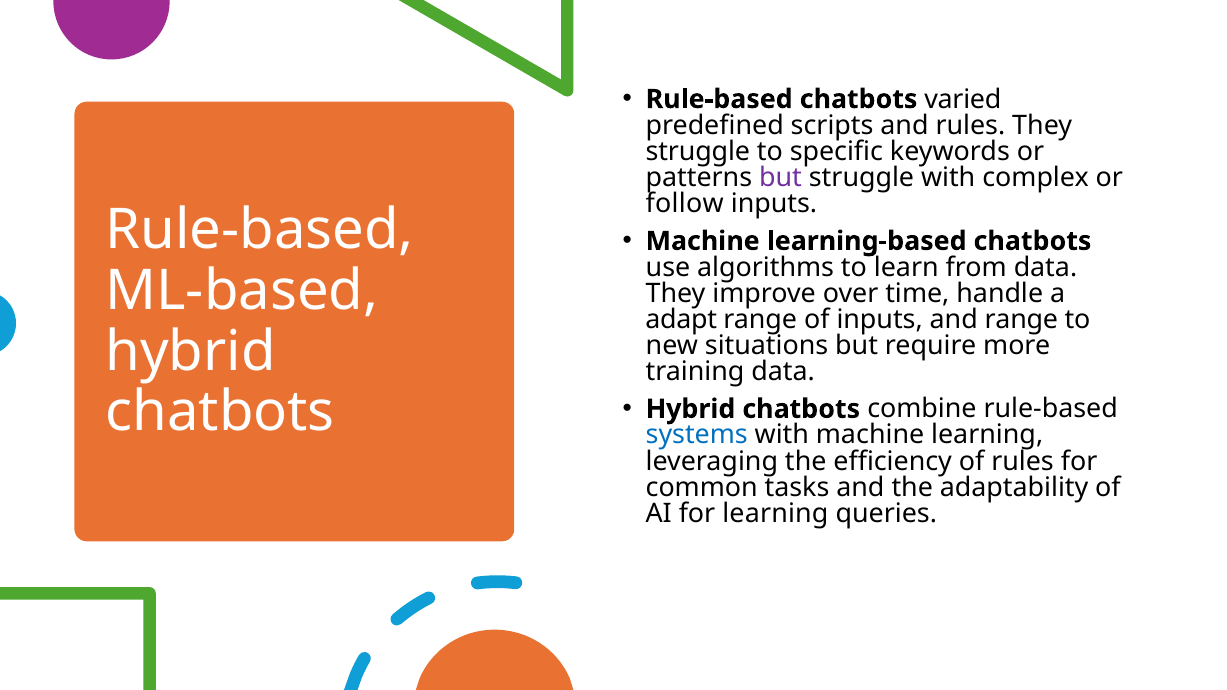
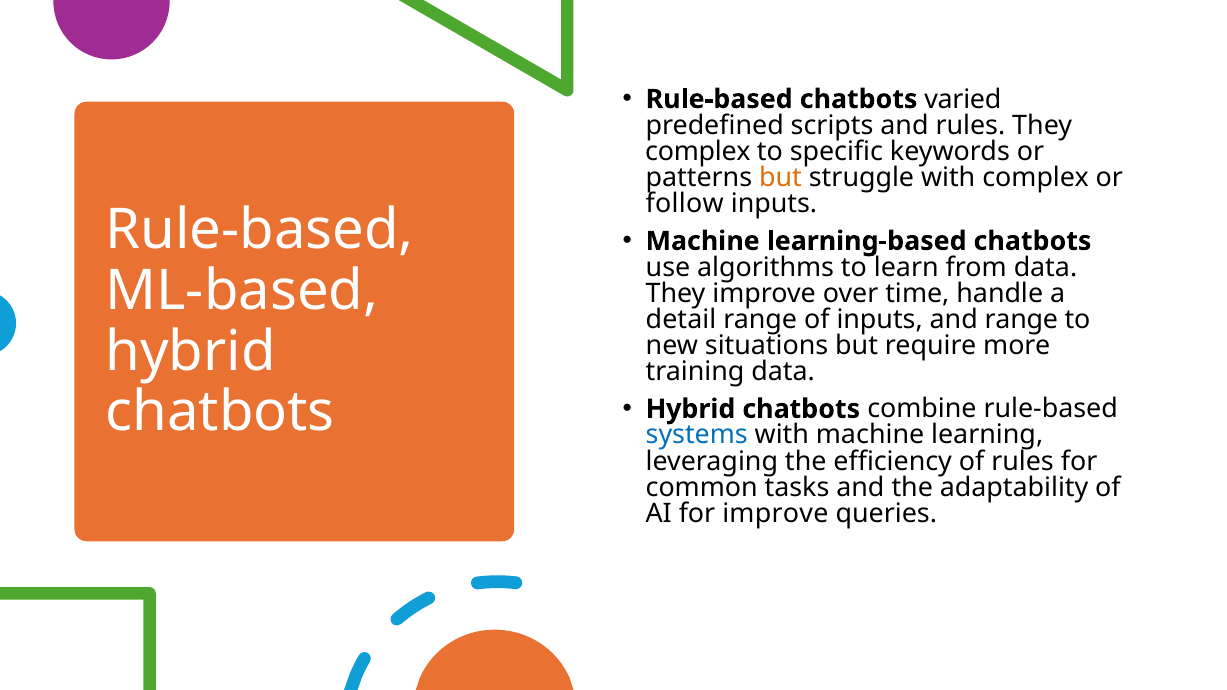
struggle at (698, 151): struggle -> complex
but at (781, 177) colour: purple -> orange
adapt: adapt -> detail
for learning: learning -> improve
